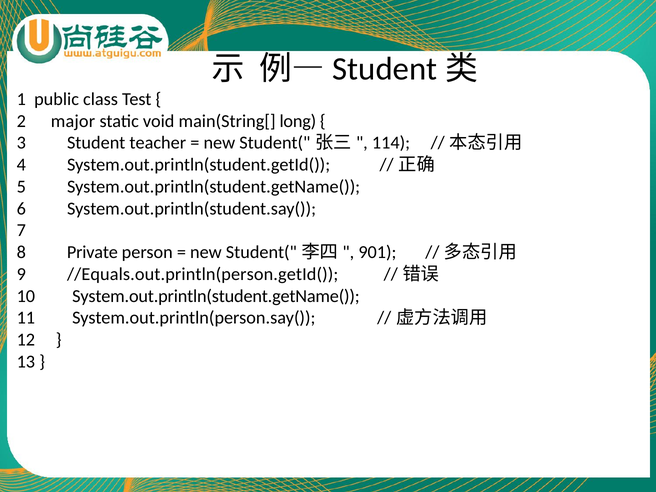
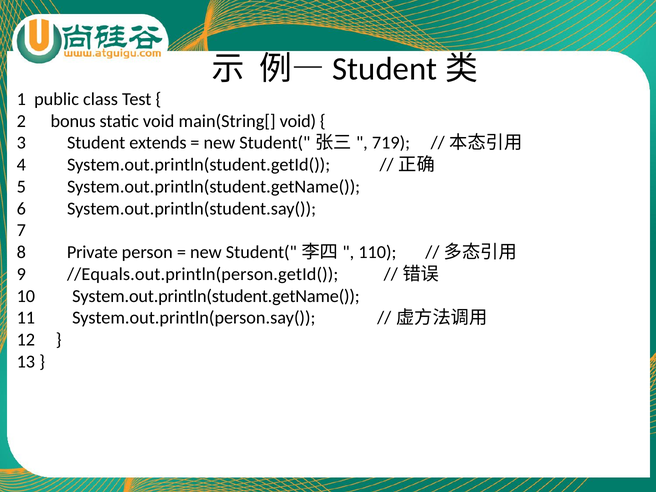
major: major -> bonus
main(String[ long: long -> void
teacher: teacher -> extends
114: 114 -> 719
901: 901 -> 110
